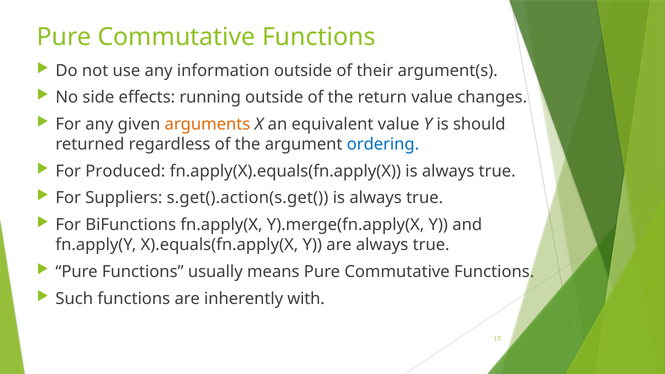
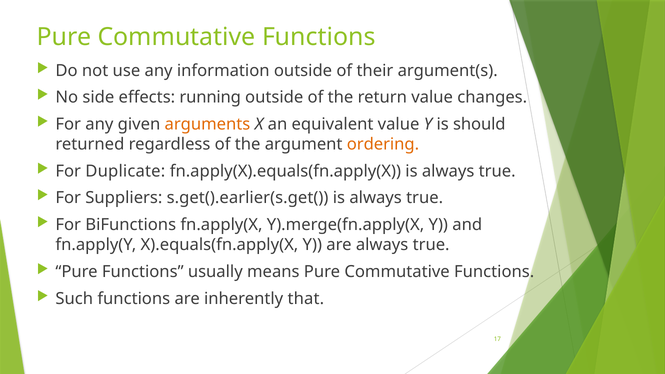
ordering colour: blue -> orange
Produced: Produced -> Duplicate
s.get().action(s.get(: s.get().action(s.get( -> s.get().earlier(s.get(
with: with -> that
